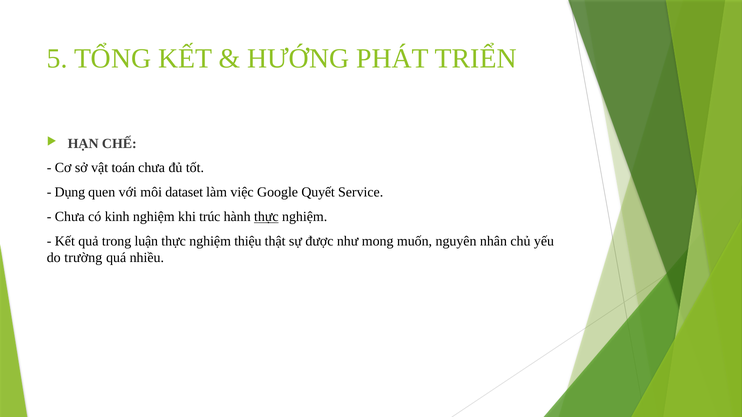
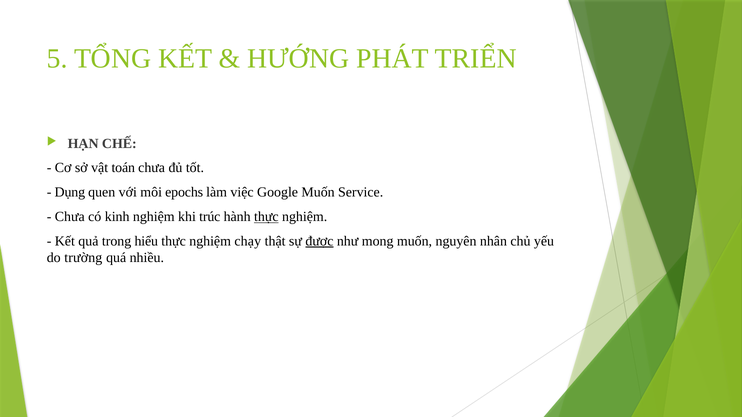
dataset: dataset -> epochs
Google Quyết: Quyết -> Muốn
luận: luận -> hiểu
thiệu: thiệu -> chạy
được underline: none -> present
